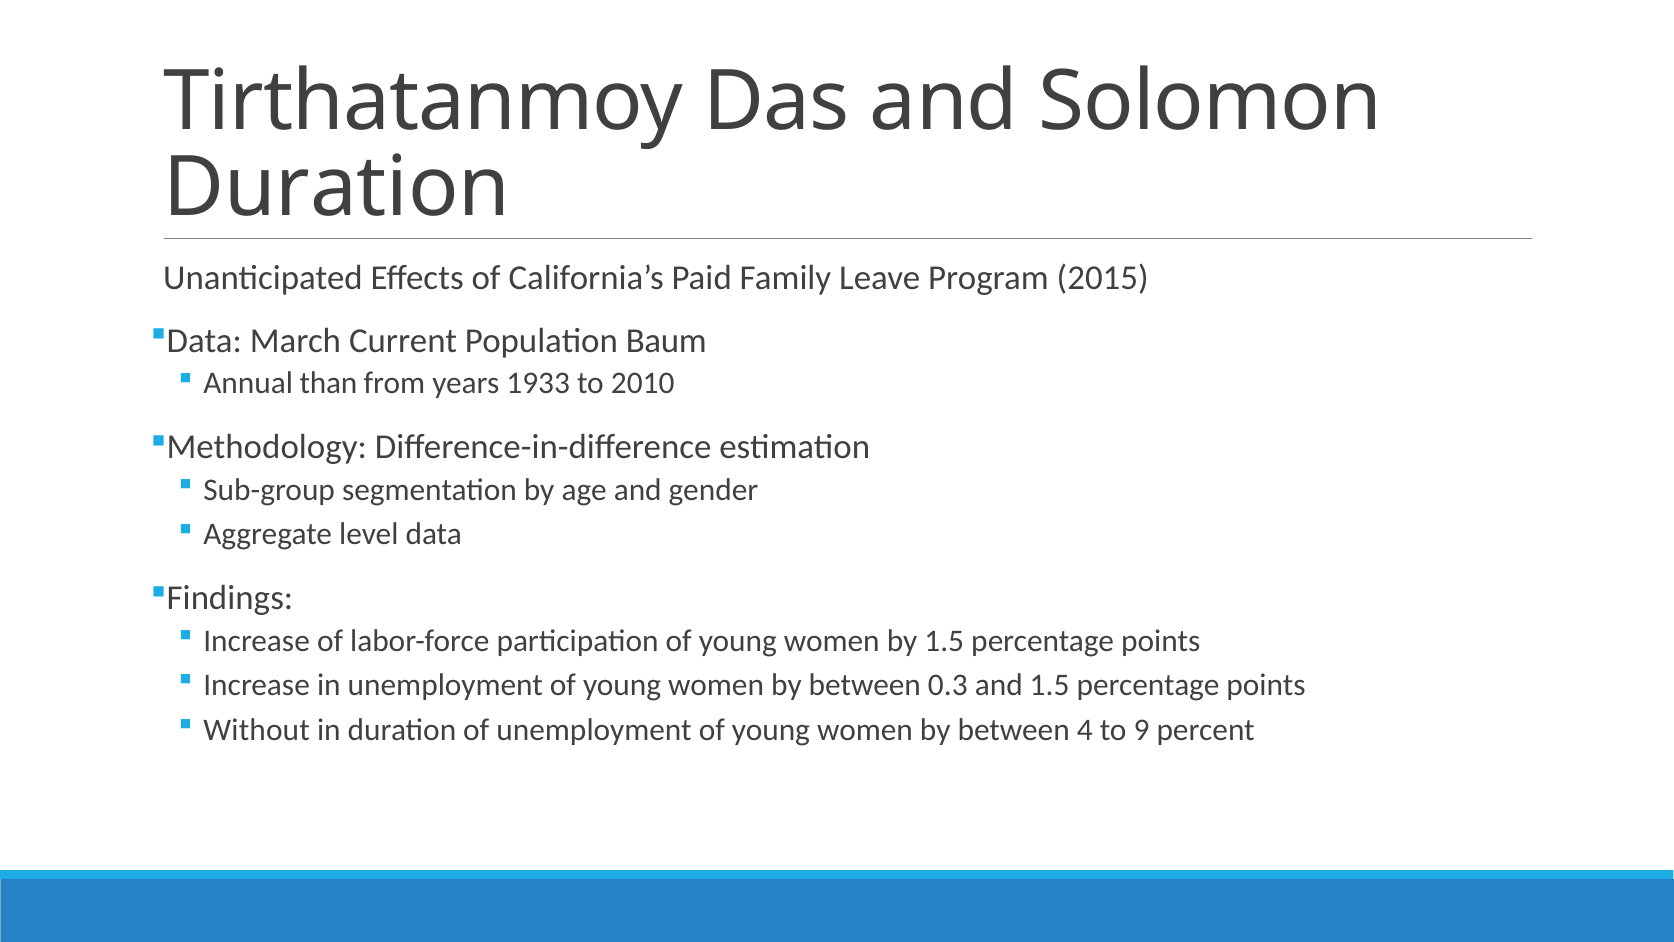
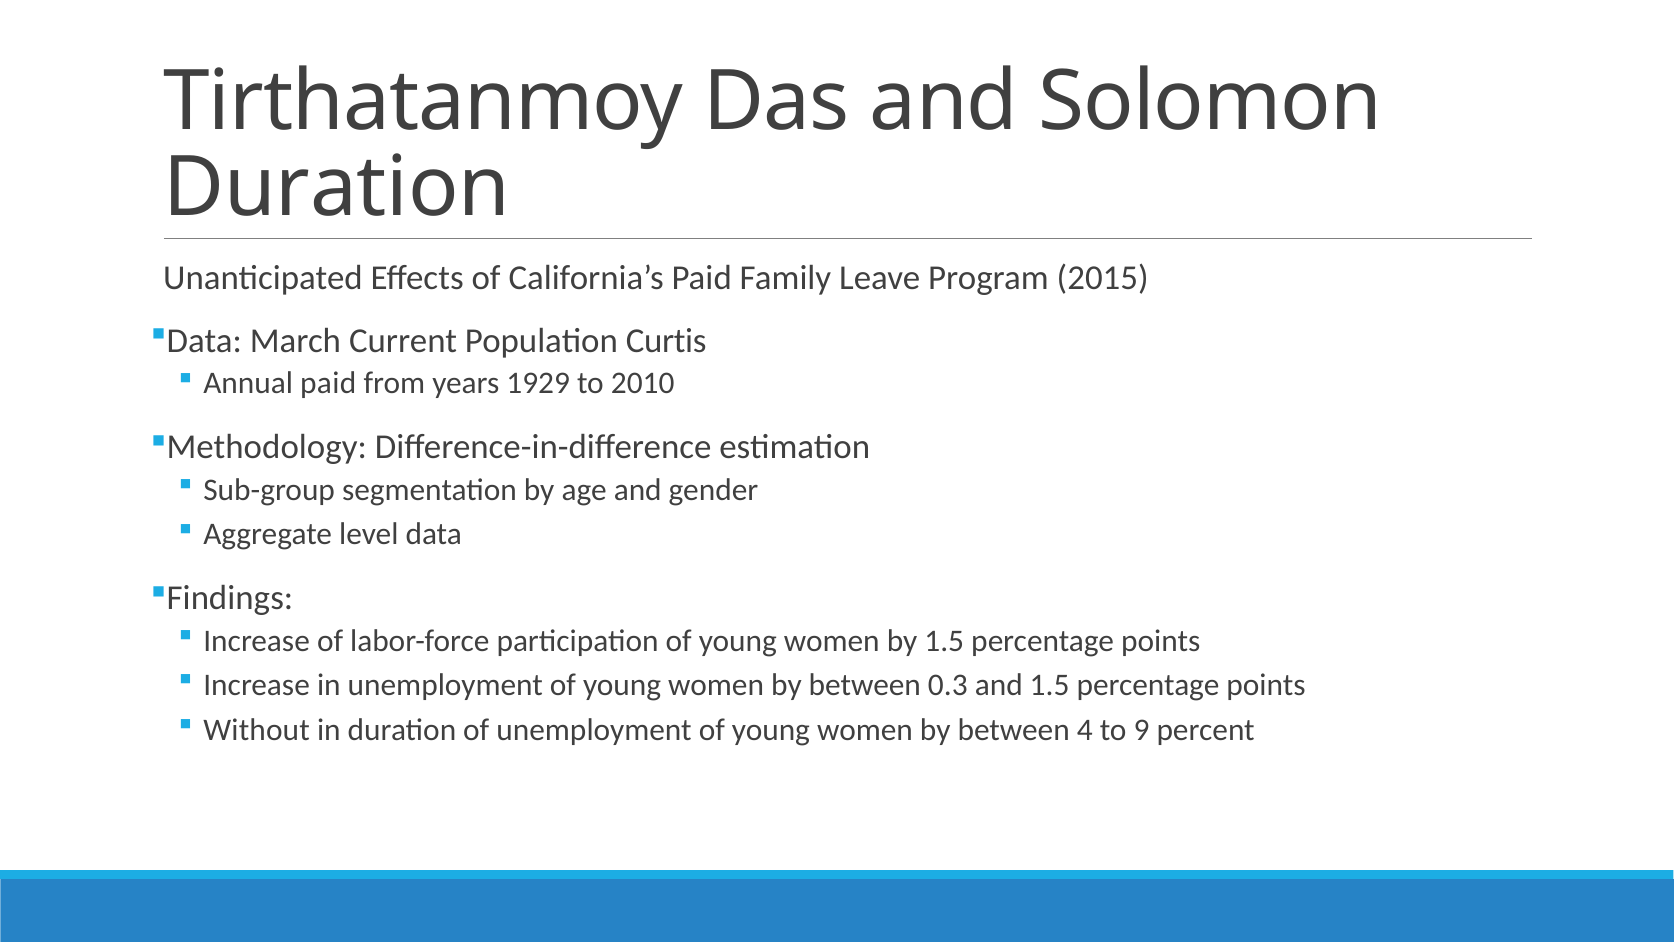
Baum: Baum -> Curtis
Annual than: than -> paid
1933: 1933 -> 1929
